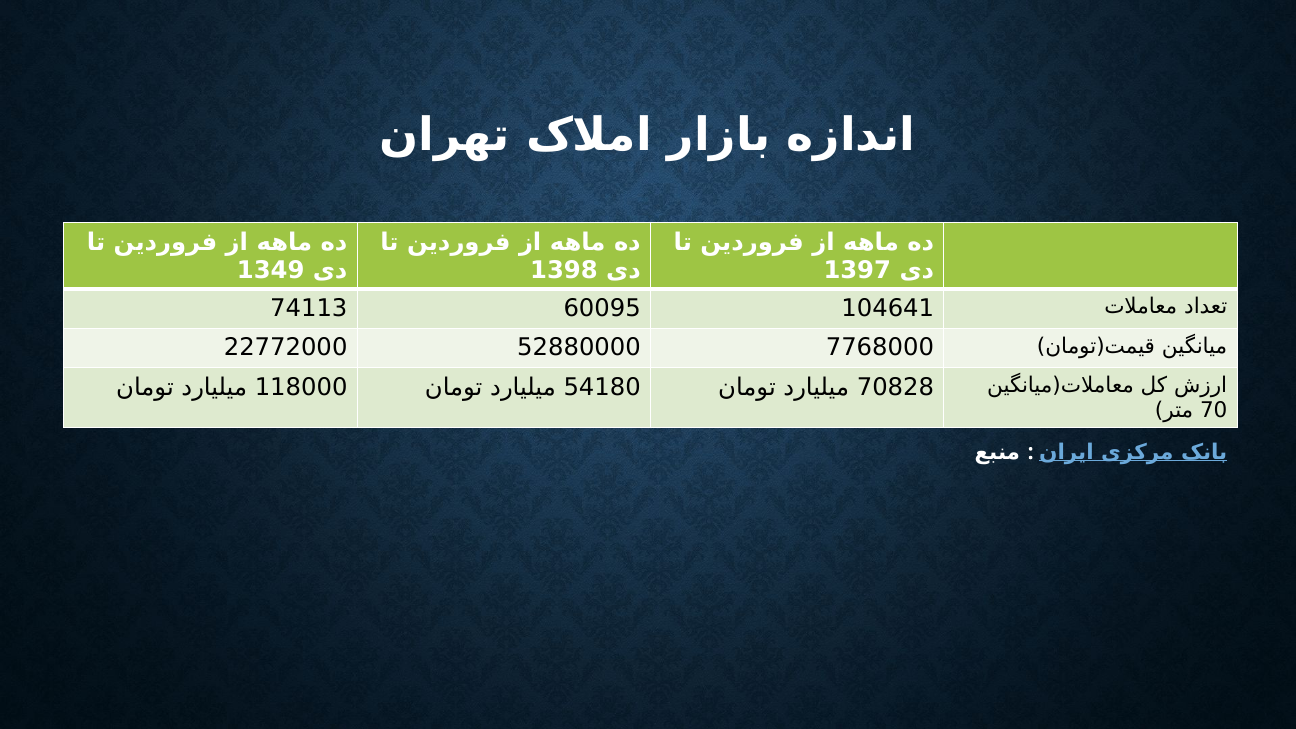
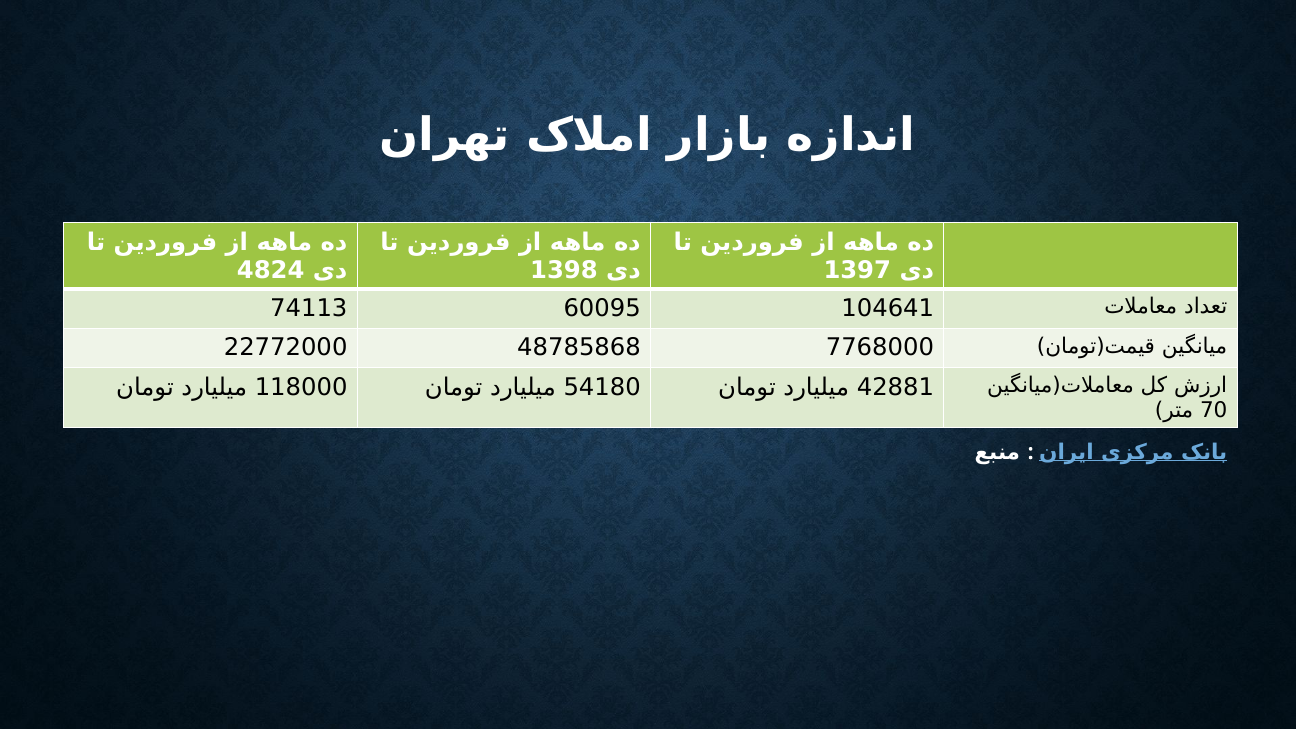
1349: 1349 -> 4824
52880000: 52880000 -> 48785868
70828: 70828 -> 42881
